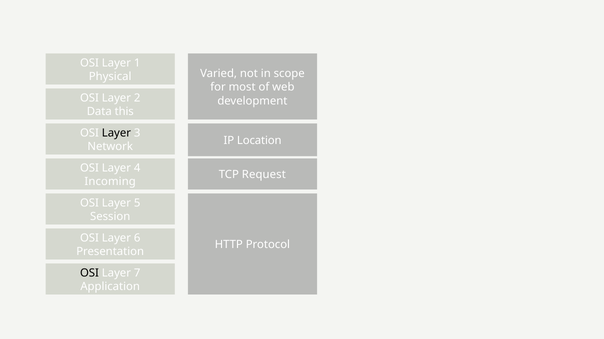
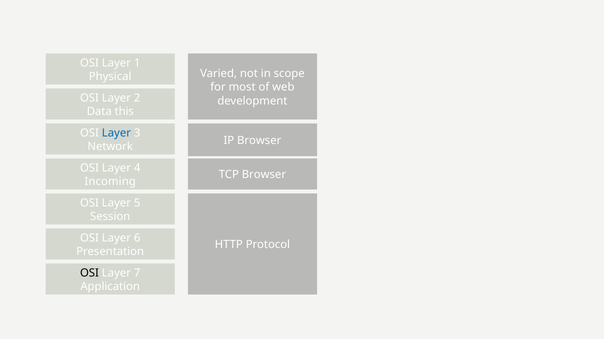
Layer at (116, 133) colour: black -> blue
IP Location: Location -> Browser
TCP Request: Request -> Browser
